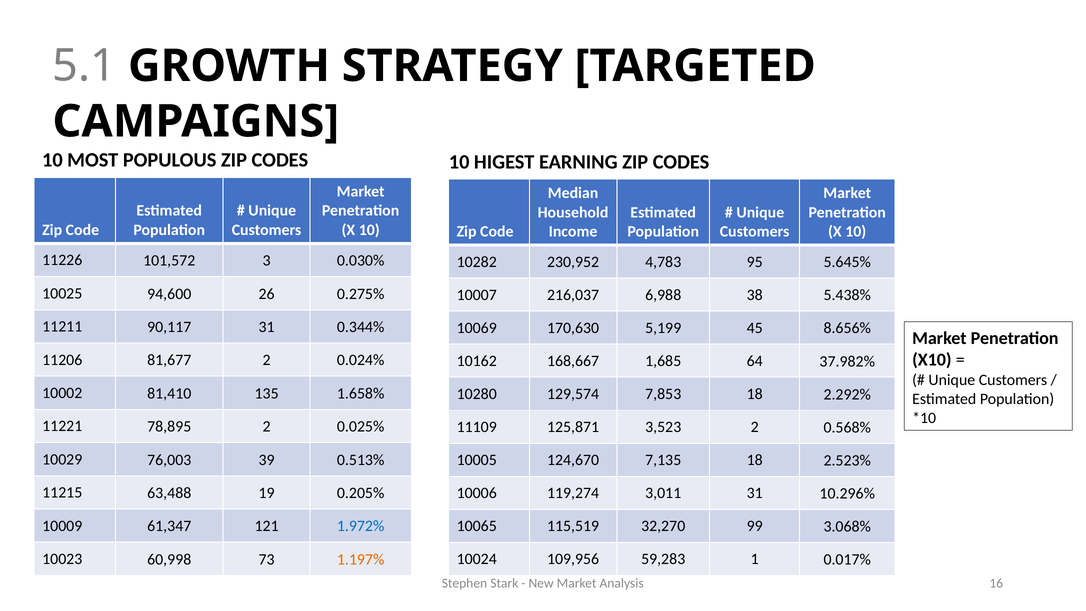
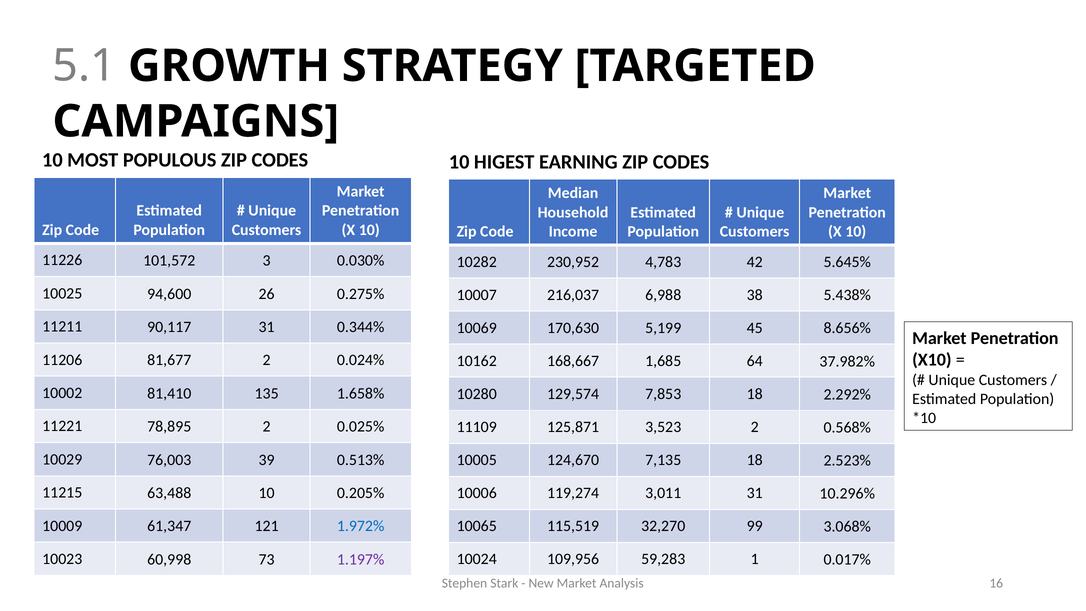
95: 95 -> 42
63,488 19: 19 -> 10
1.197% colour: orange -> purple
